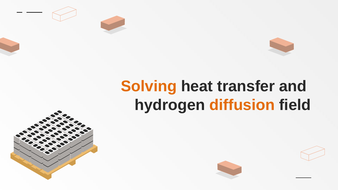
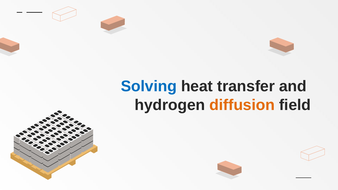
Solving colour: orange -> blue
